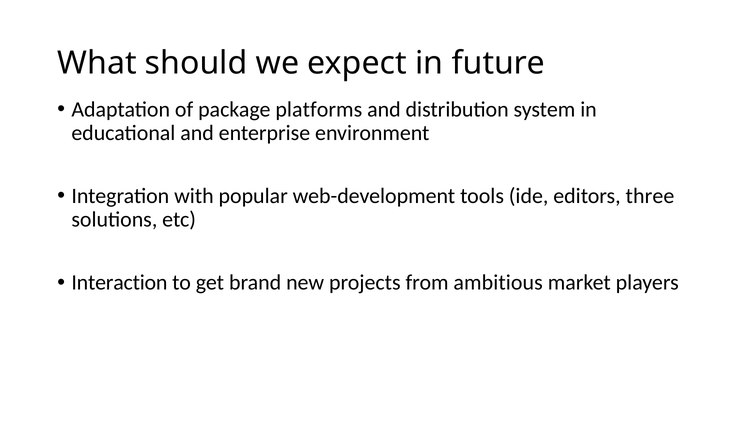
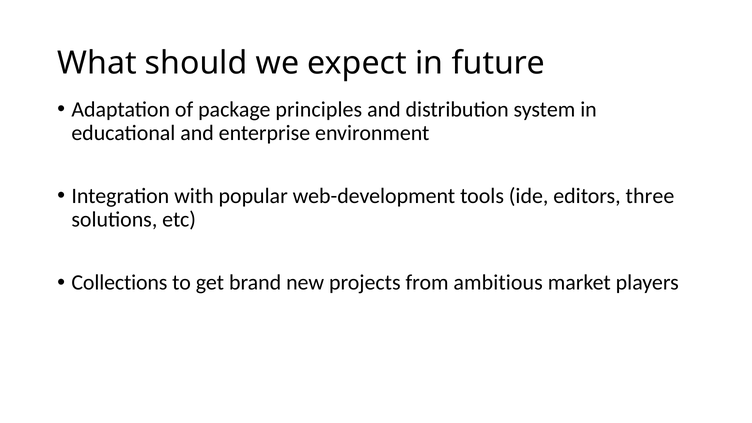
platforms: platforms -> principles
Interaction: Interaction -> Collections
